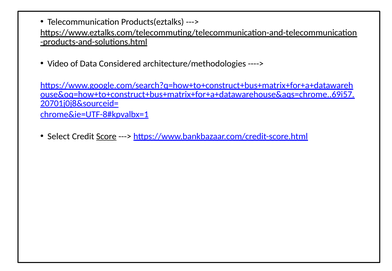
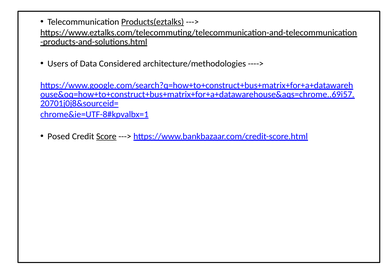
Products(eztalks underline: none -> present
Video: Video -> Users
Select: Select -> Posed
